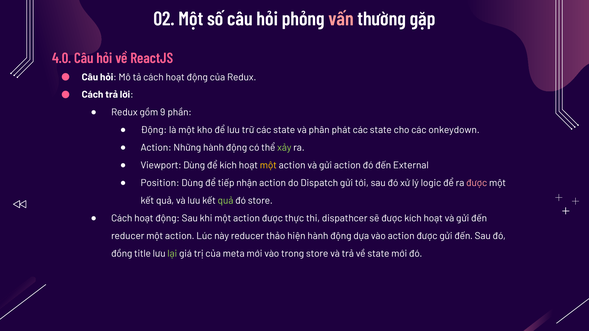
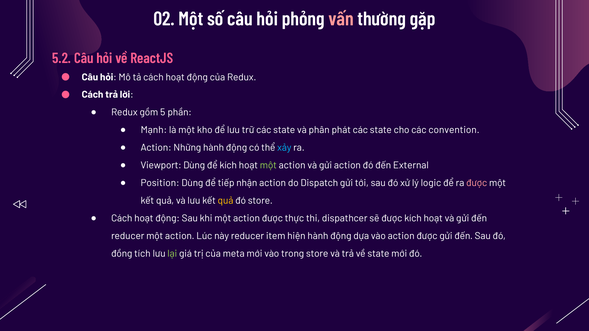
4.0: 4.0 -> 5.2
9: 9 -> 5
Động at (154, 130): Động -> Mạnh
onkeydown: onkeydown -> convention
xảy colour: light green -> light blue
một at (268, 166) colour: yellow -> light green
quả at (225, 201) colour: light green -> yellow
thảo: thảo -> item
title: title -> tích
